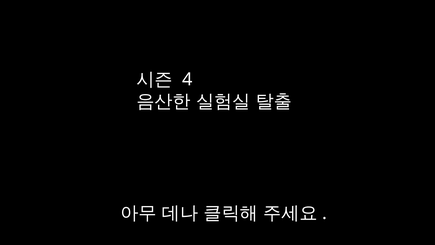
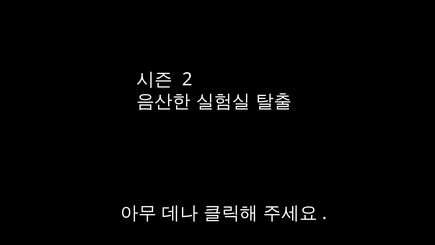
4: 4 -> 2
